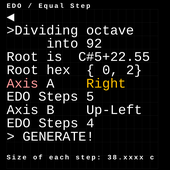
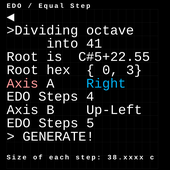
92: 92 -> 41
2: 2 -> 3
Right colour: yellow -> light blue
5: 5 -> 4
4: 4 -> 5
